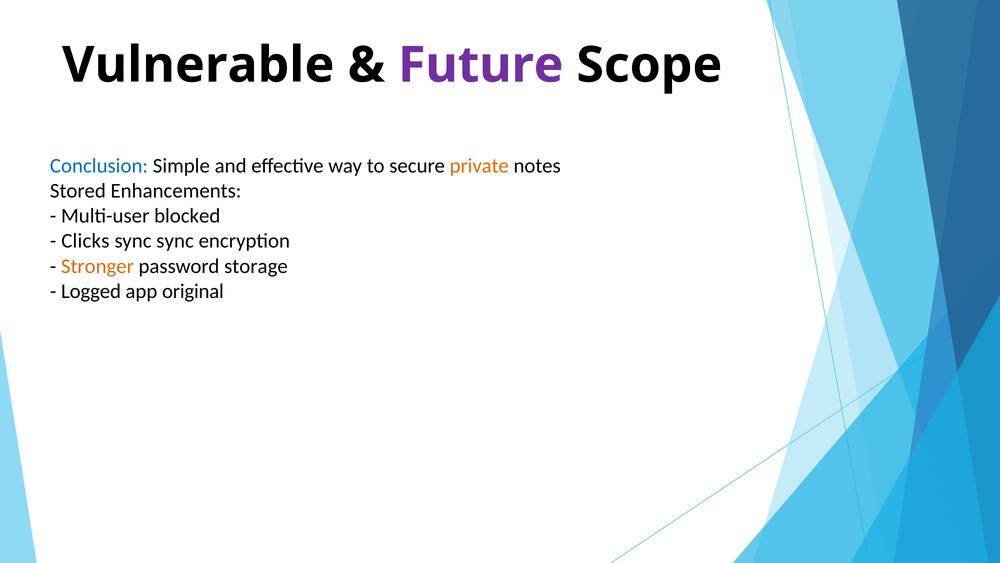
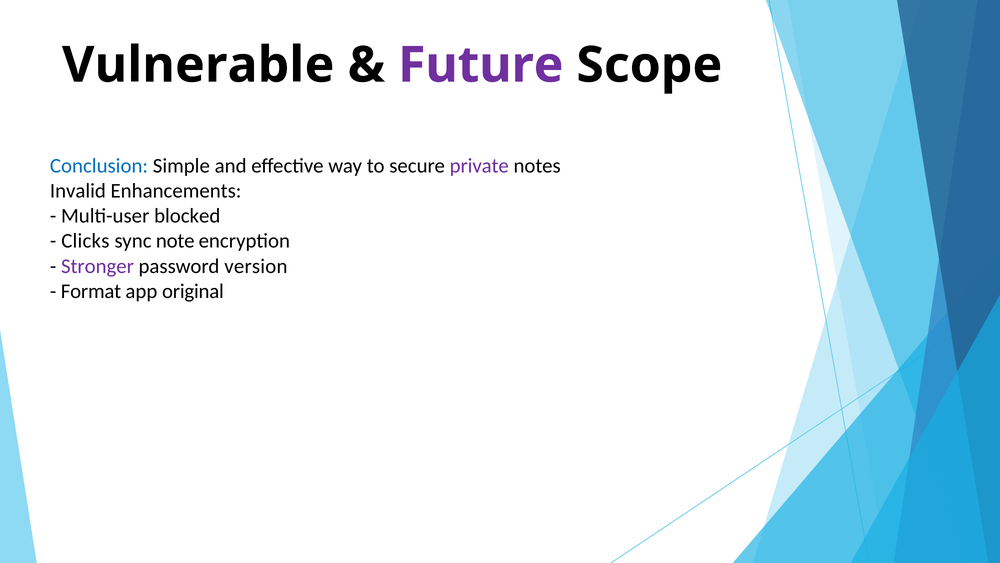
private colour: orange -> purple
Stored: Stored -> Invalid
sync sync: sync -> note
Stronger colour: orange -> purple
storage: storage -> version
Logged: Logged -> Format
